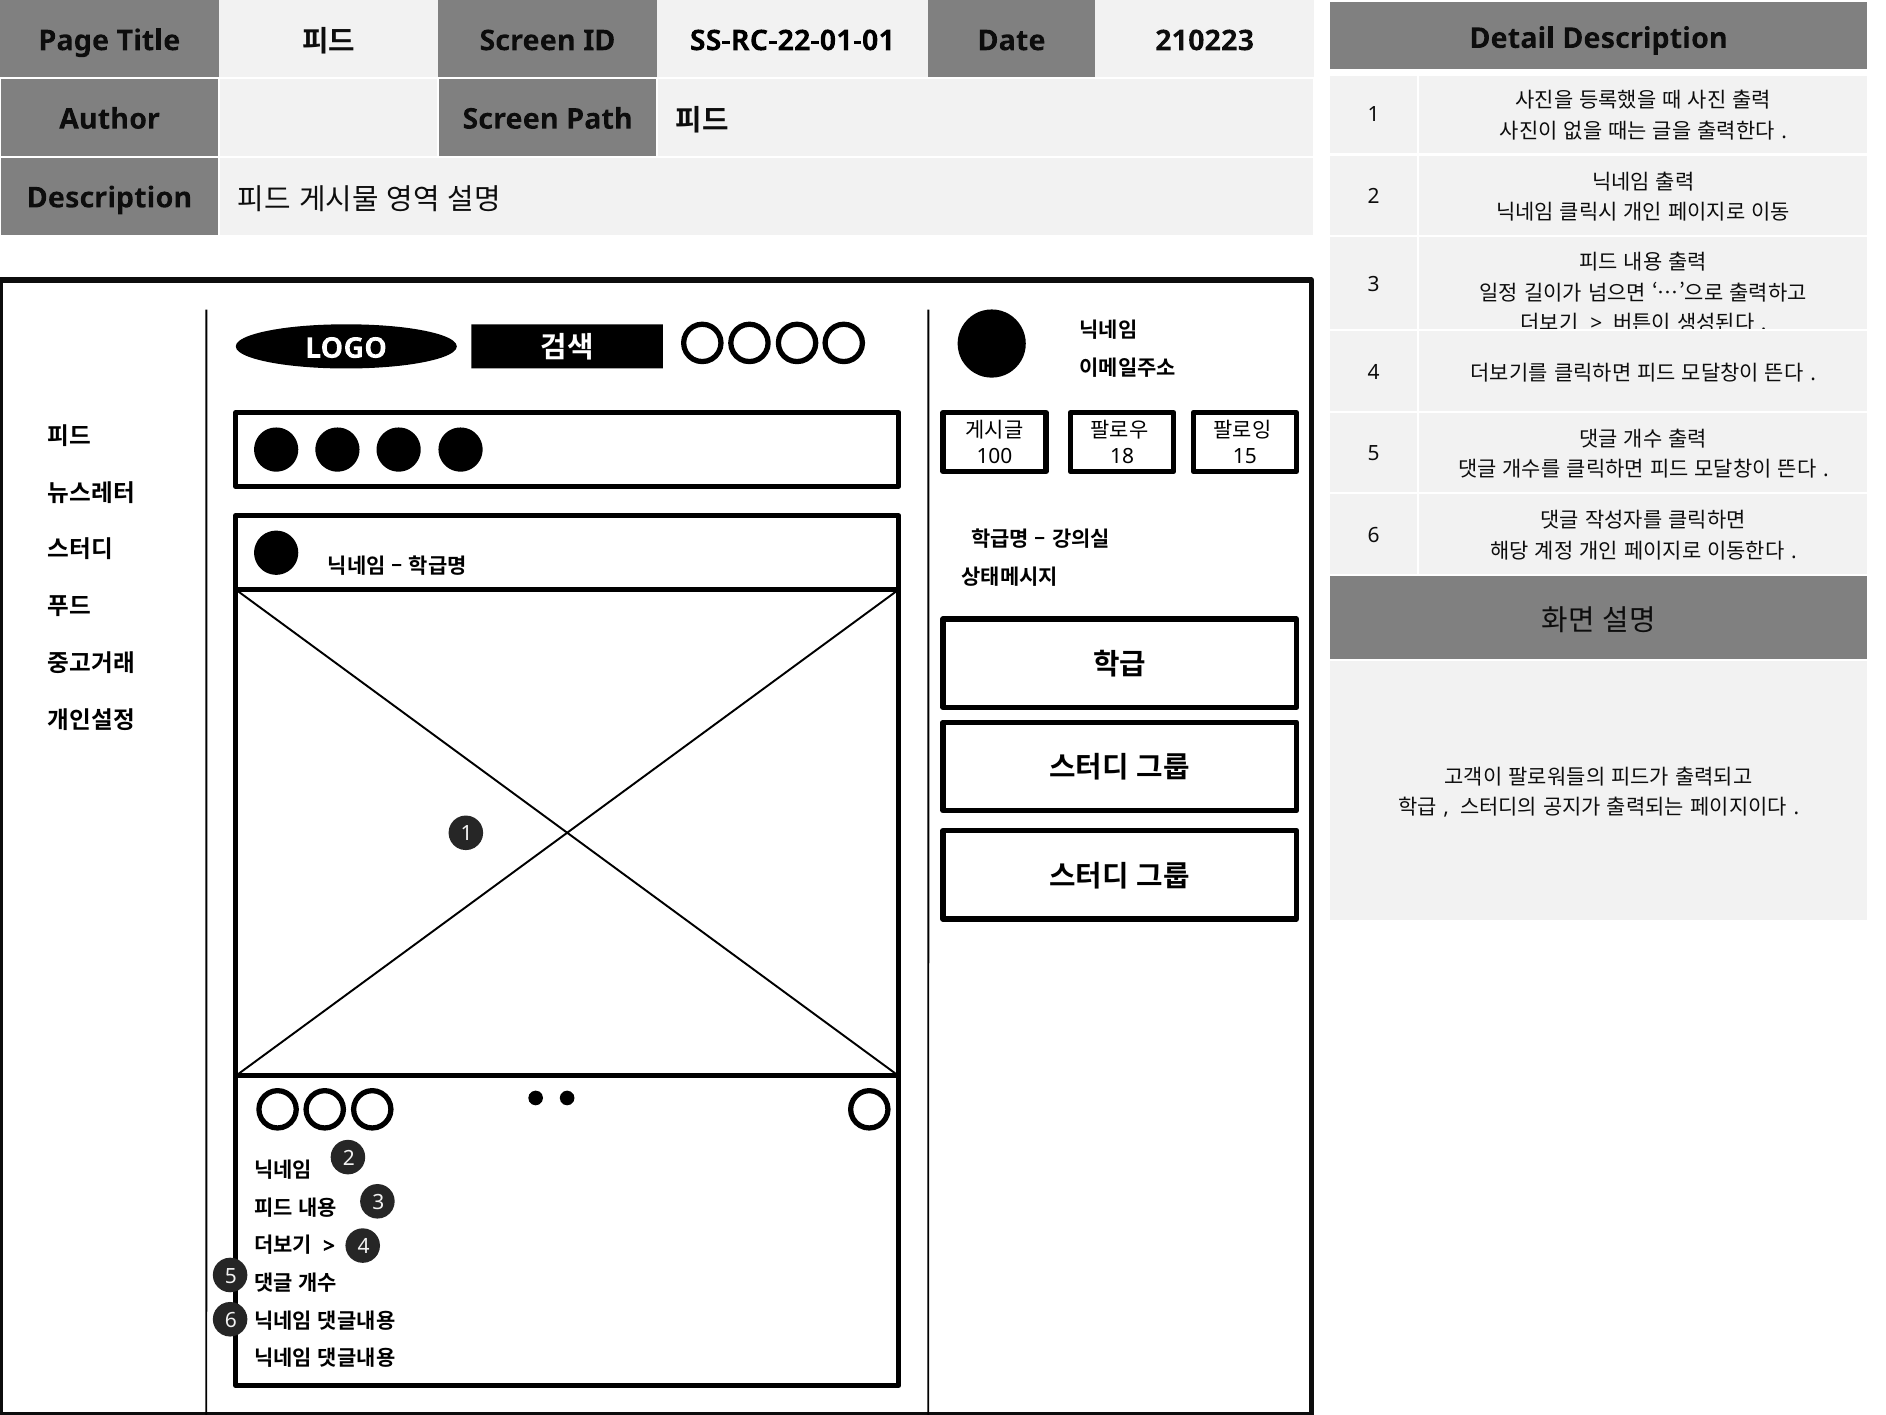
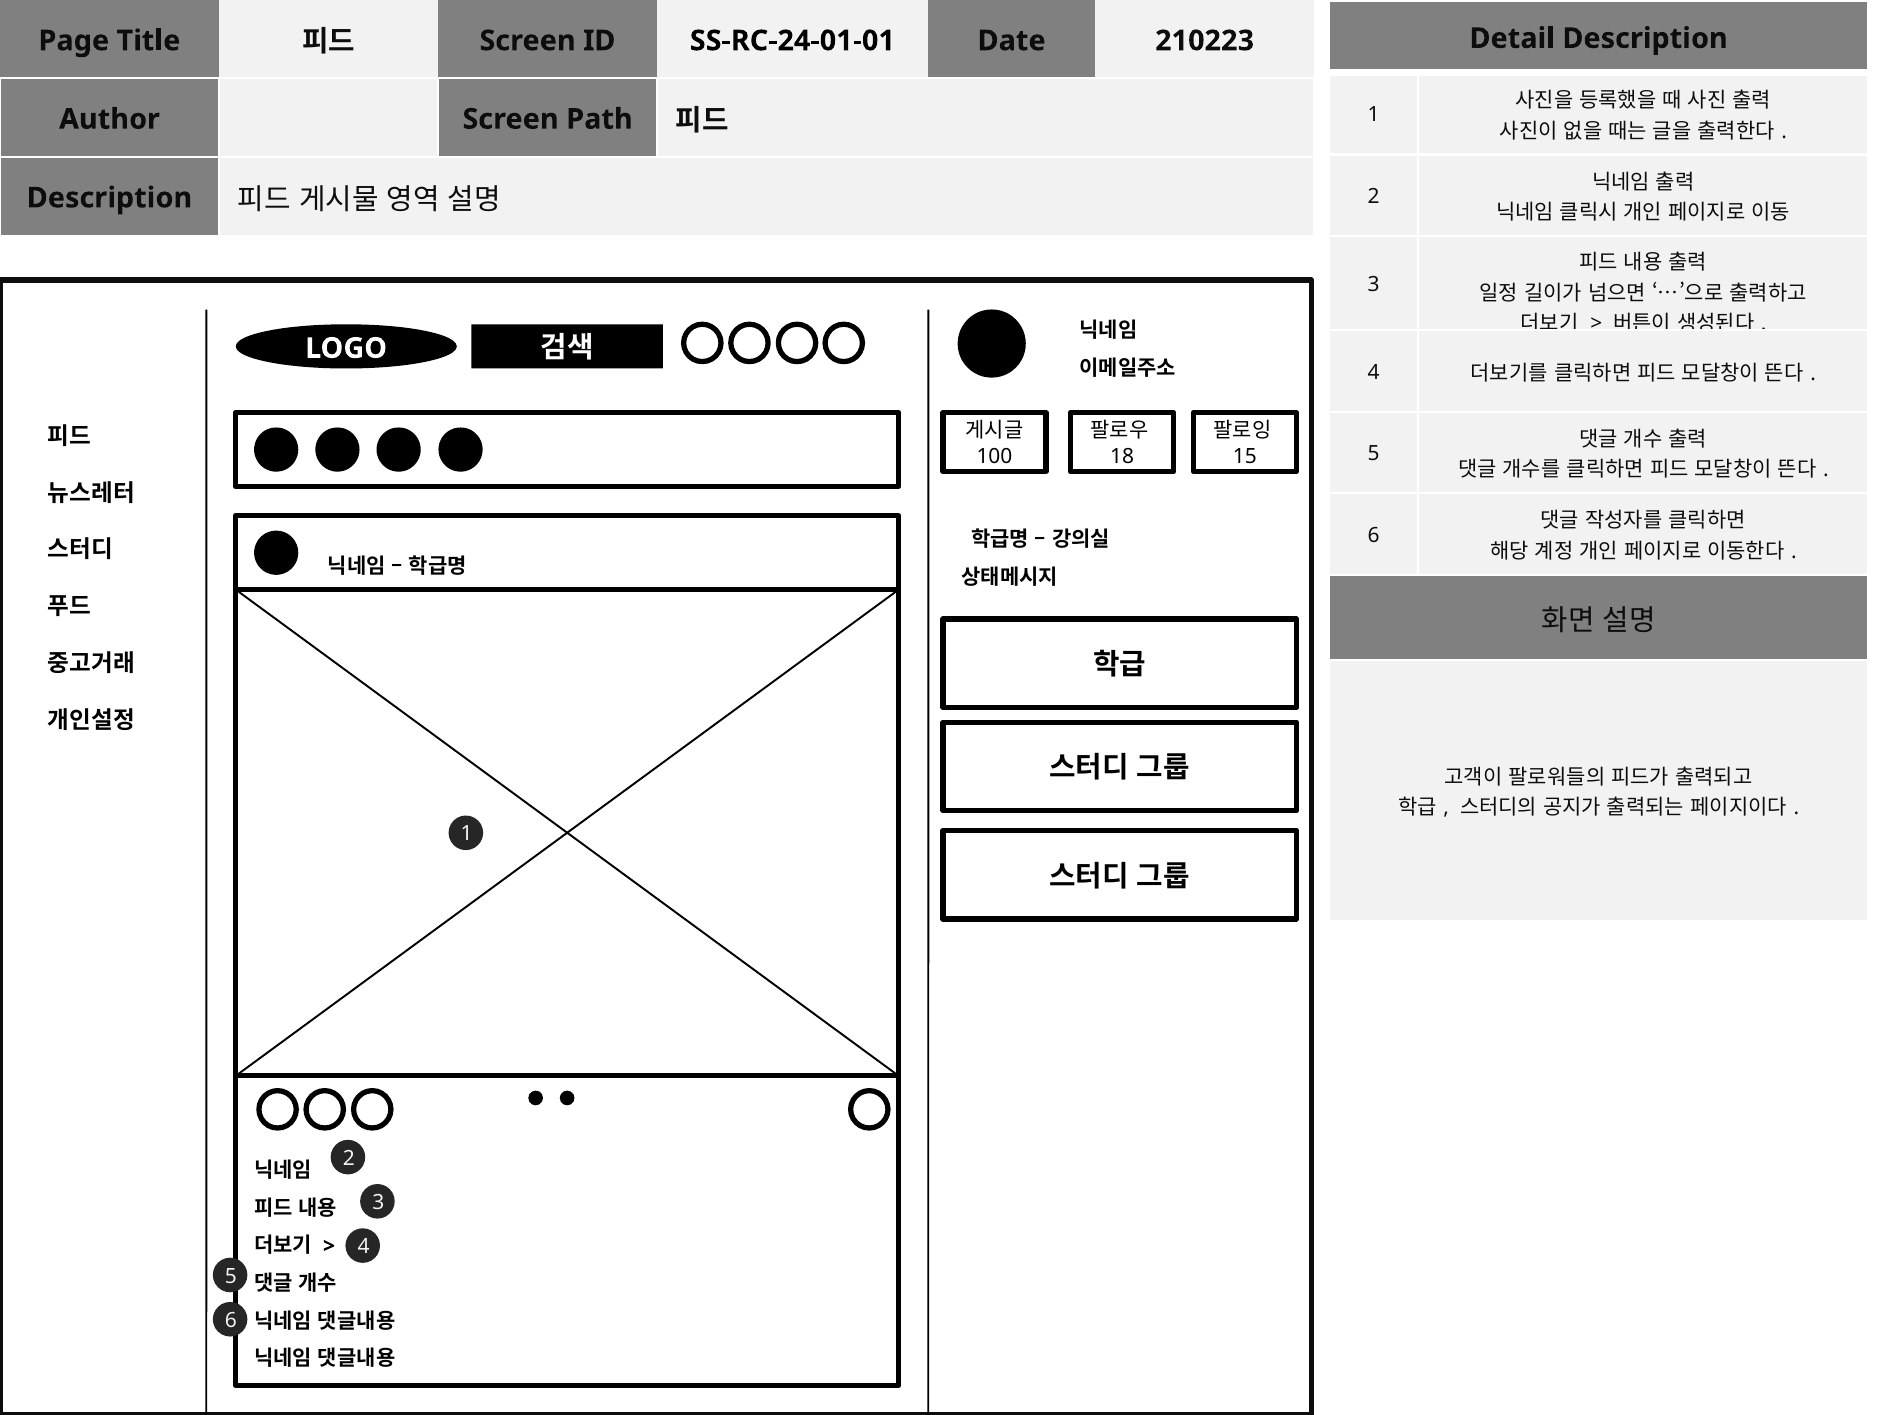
SS-RC-22-01-01: SS-RC-22-01-01 -> SS-RC-24-01-01
